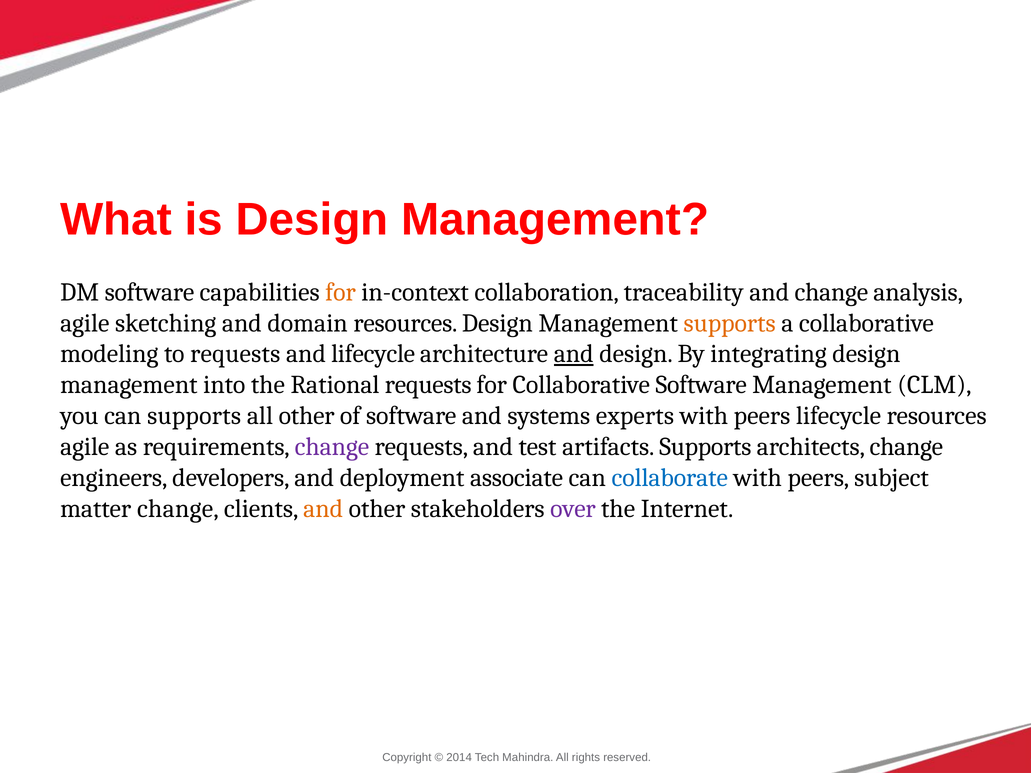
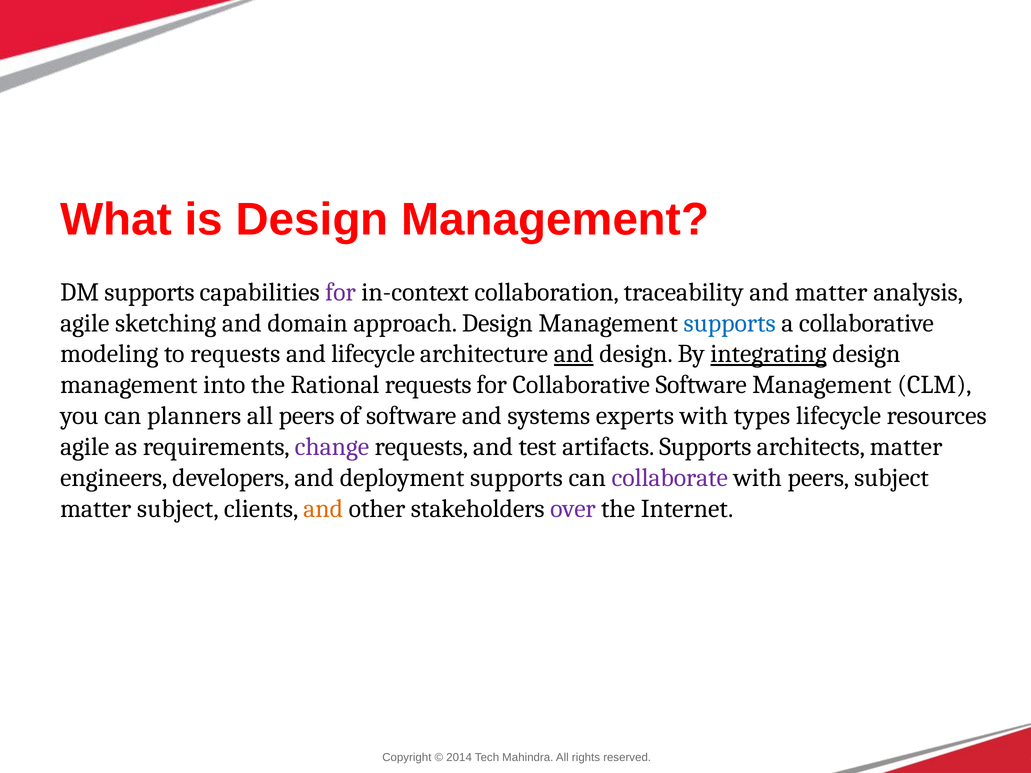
DM software: software -> supports
for at (340, 292) colour: orange -> purple
and change: change -> matter
domain resources: resources -> approach
supports at (730, 323) colour: orange -> blue
integrating underline: none -> present
can supports: supports -> planners
all other: other -> peers
peers at (762, 416): peers -> types
architects change: change -> matter
deployment associate: associate -> supports
collaborate colour: blue -> purple
matter change: change -> subject
